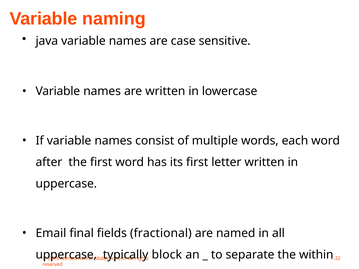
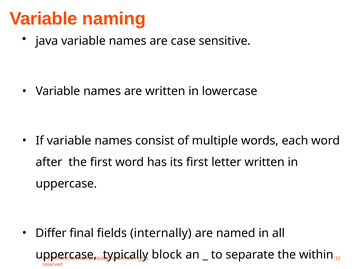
Email: Email -> Differ
fractional: fractional -> internally
